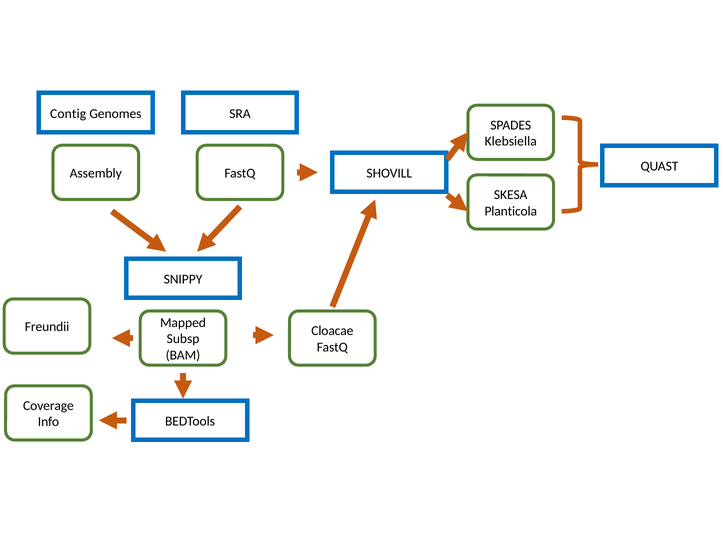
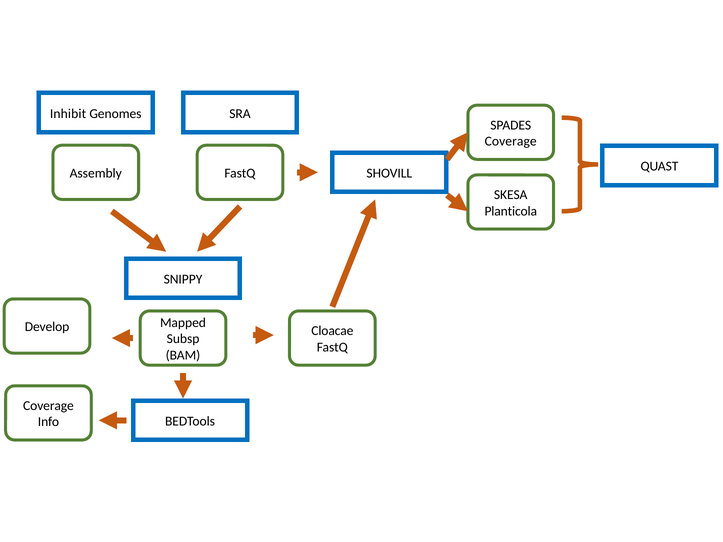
Contig: Contig -> Inhibit
Klebsiella at (511, 141): Klebsiella -> Coverage
Freundii: Freundii -> Develop
